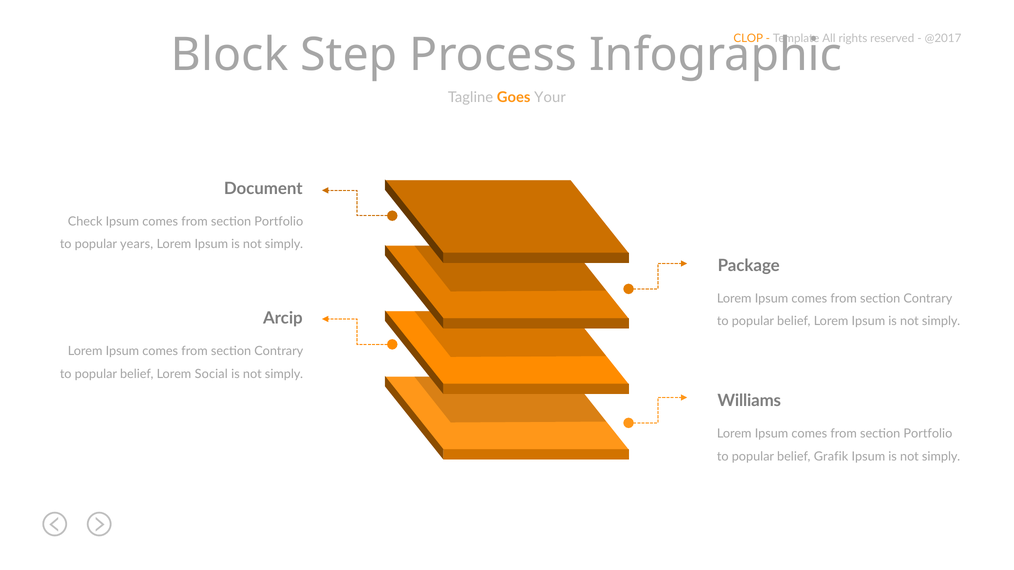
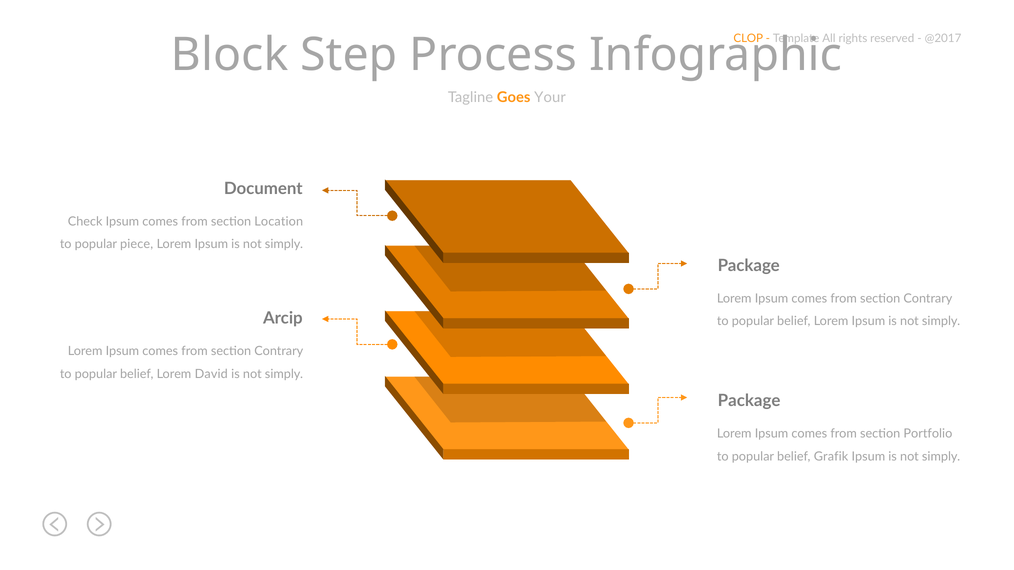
Portfolio at (279, 222): Portfolio -> Location
years: years -> piece
Social: Social -> David
Williams at (749, 401): Williams -> Package
